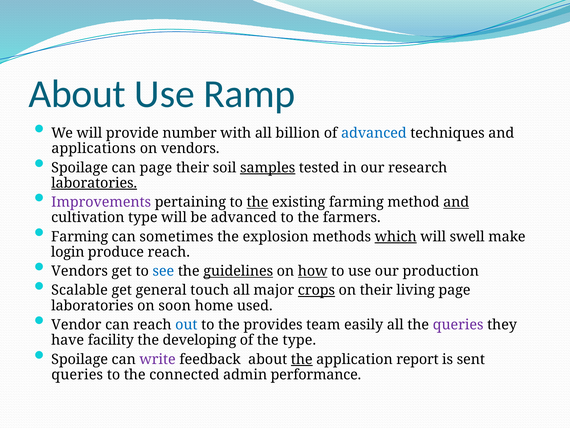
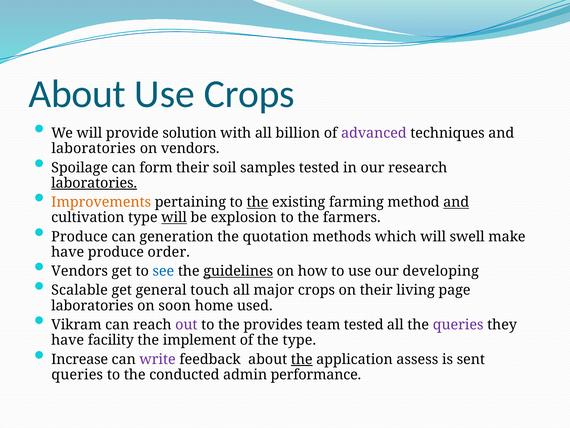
Use Ramp: Ramp -> Crops
number: number -> solution
advanced at (374, 133) colour: blue -> purple
applications at (94, 148): applications -> laboratories
can page: page -> form
samples underline: present -> none
Improvements colour: purple -> orange
will at (174, 217) underline: none -> present
be advanced: advanced -> explosion
Farming at (80, 236): Farming -> Produce
sometimes: sometimes -> generation
explosion: explosion -> quotation
which underline: present -> none
login at (68, 252): login -> have
produce reach: reach -> order
how underline: present -> none
production: production -> developing
crops at (316, 290) underline: present -> none
Vendor: Vendor -> Vikram
out colour: blue -> purple
team easily: easily -> tested
developing: developing -> implement
Spoilage at (80, 359): Spoilage -> Increase
report: report -> assess
connected: connected -> conducted
